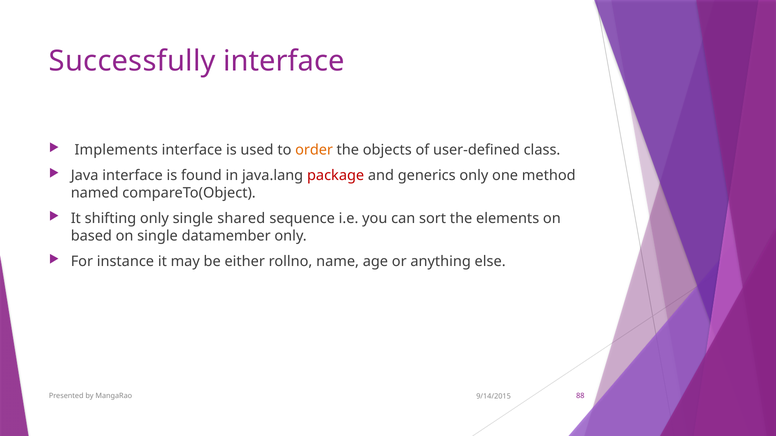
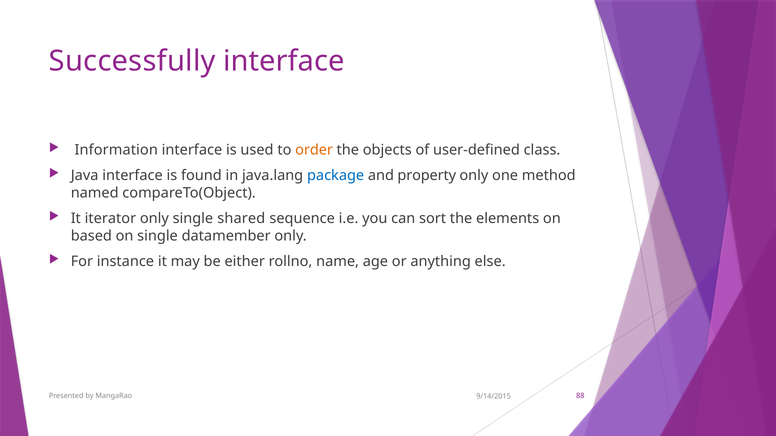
Implements: Implements -> Information
package colour: red -> blue
generics: generics -> property
shifting: shifting -> iterator
